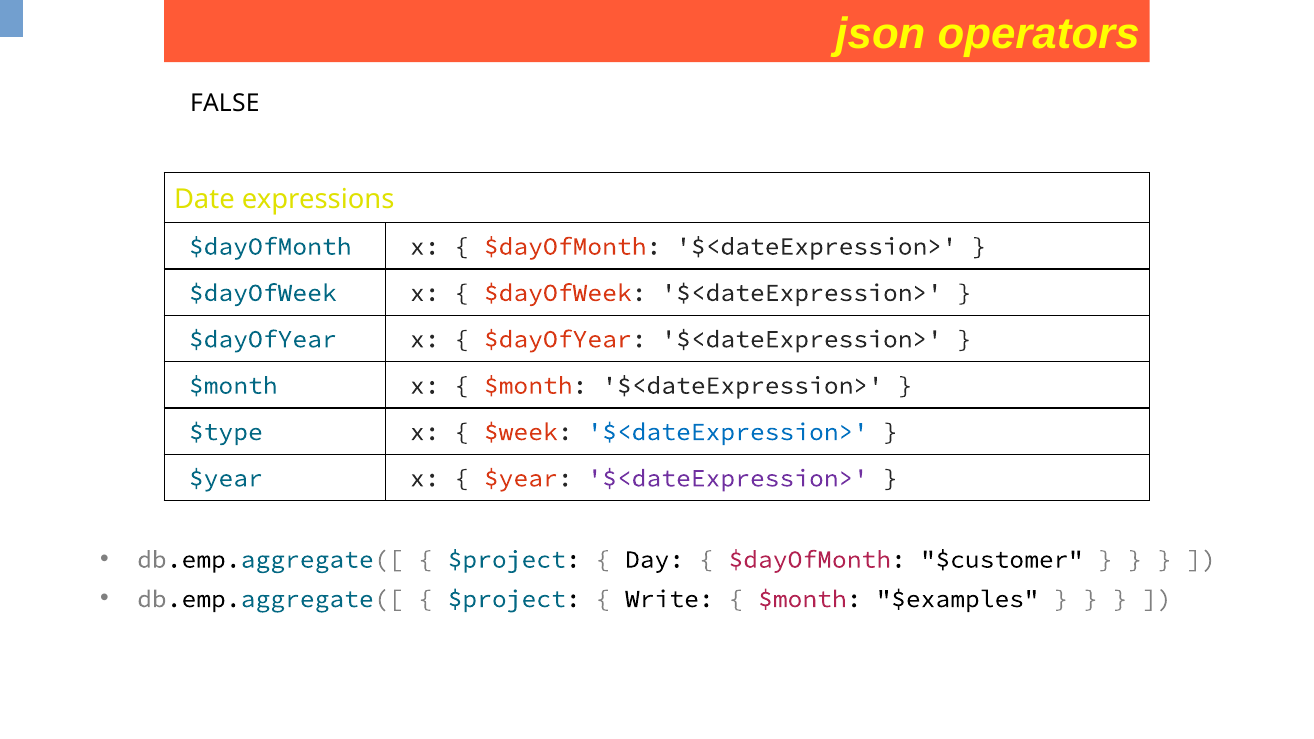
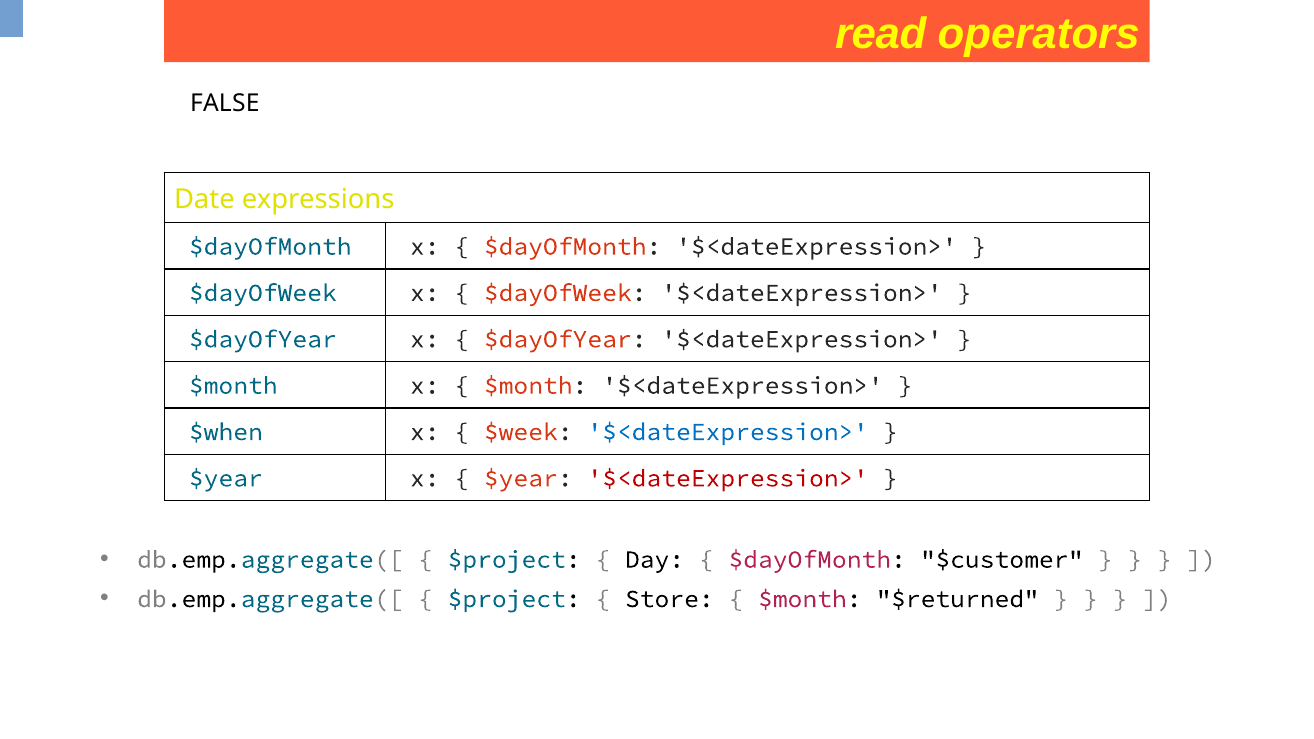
json: json -> read
$type: $type -> $when
$<dateExpression> at (728, 478) colour: purple -> red
Write: Write -> Store
$examples: $examples -> $returned
